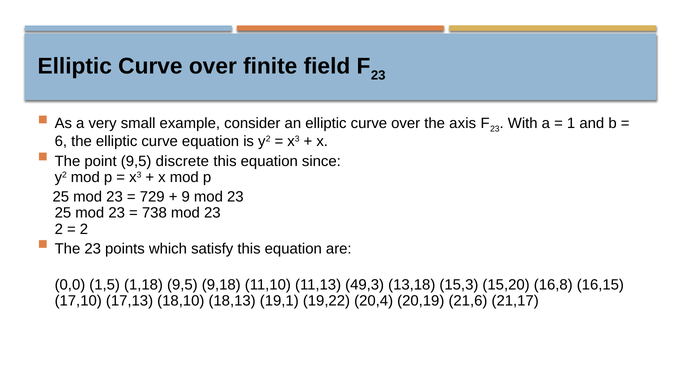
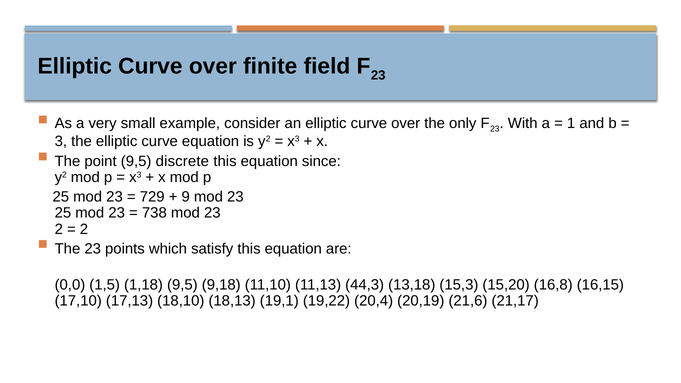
axis: axis -> only
6: 6 -> 3
49,3: 49,3 -> 44,3
